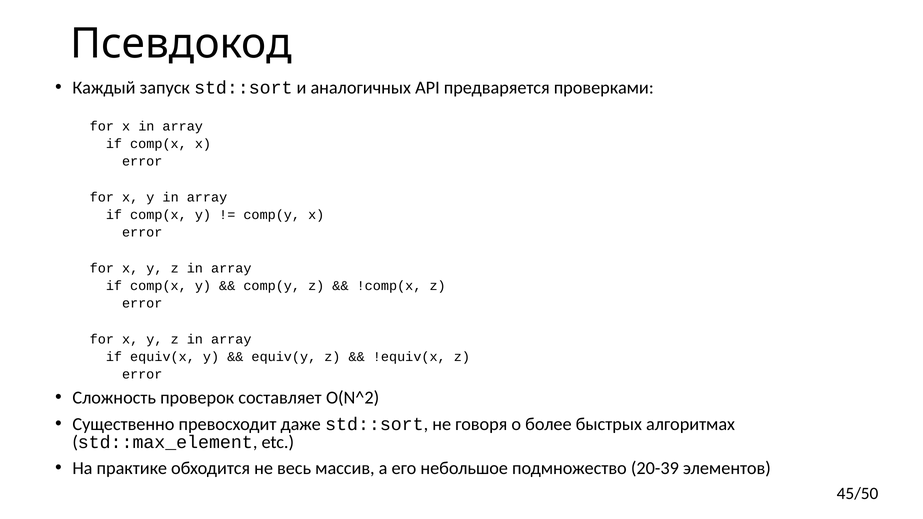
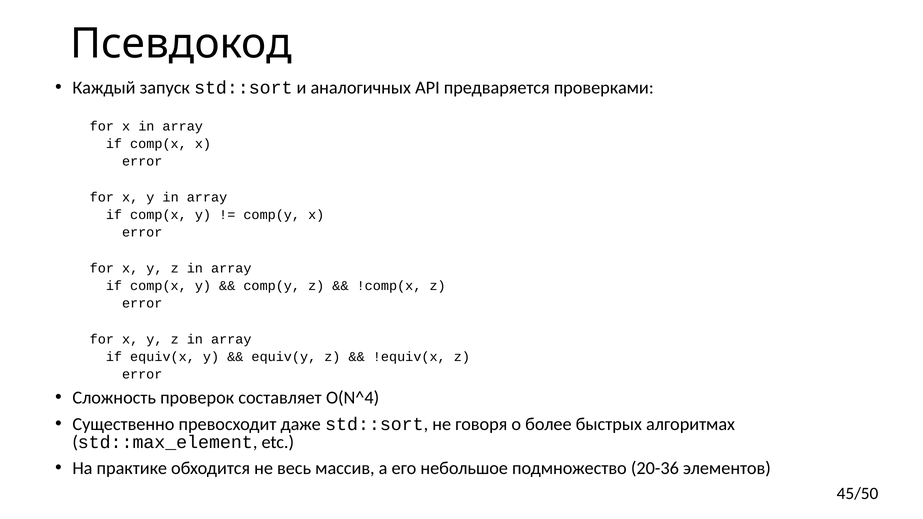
O(N^2: O(N^2 -> O(N^4
20-39: 20-39 -> 20-36
